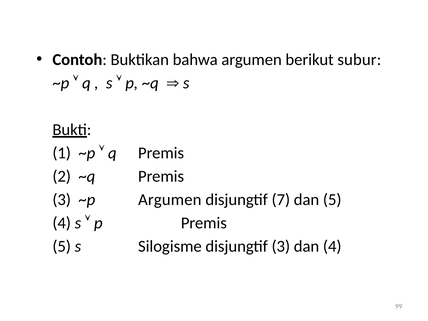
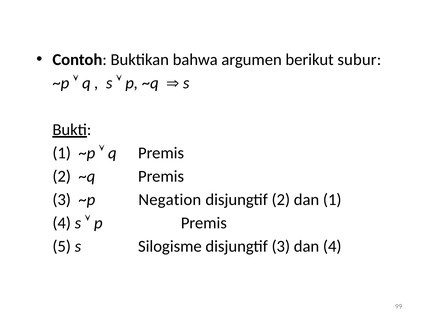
~p Argumen: Argumen -> Negation
disjungtif 7: 7 -> 2
dan 5: 5 -> 1
